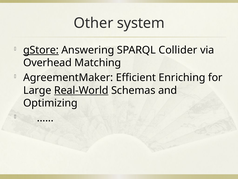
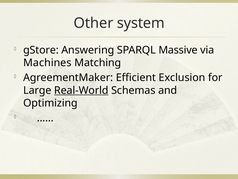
gStore underline: present -> none
Collider: Collider -> Massive
Overhead: Overhead -> Machines
Enriching: Enriching -> Exclusion
